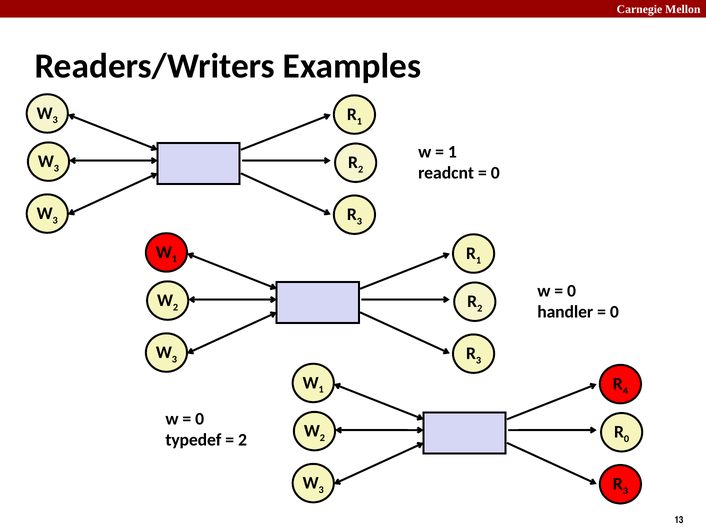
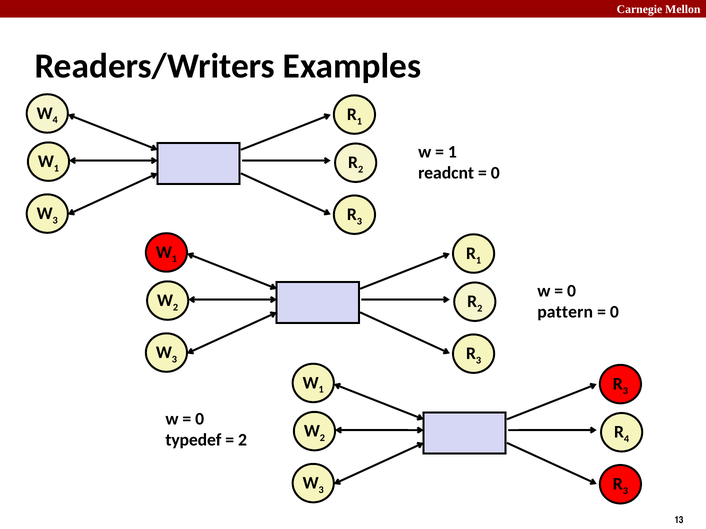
3 at (55, 120): 3 -> 4
3 at (56, 168): 3 -> 1
handler: handler -> pattern
4 at (625, 391): 4 -> 3
0 at (627, 439): 0 -> 4
